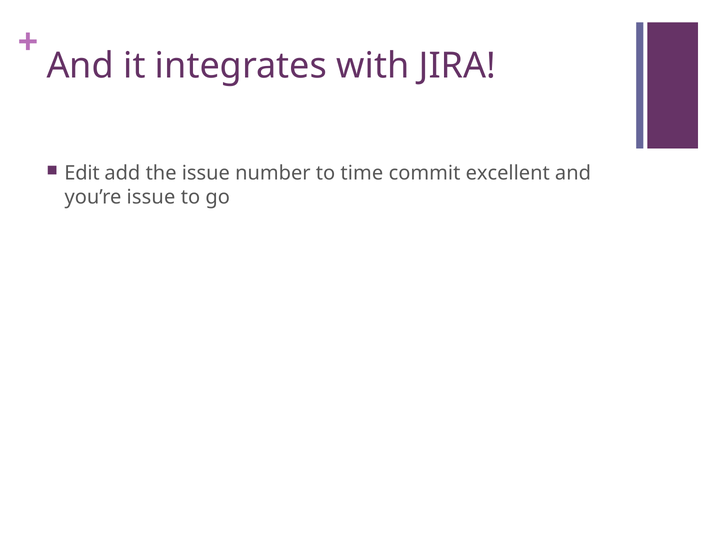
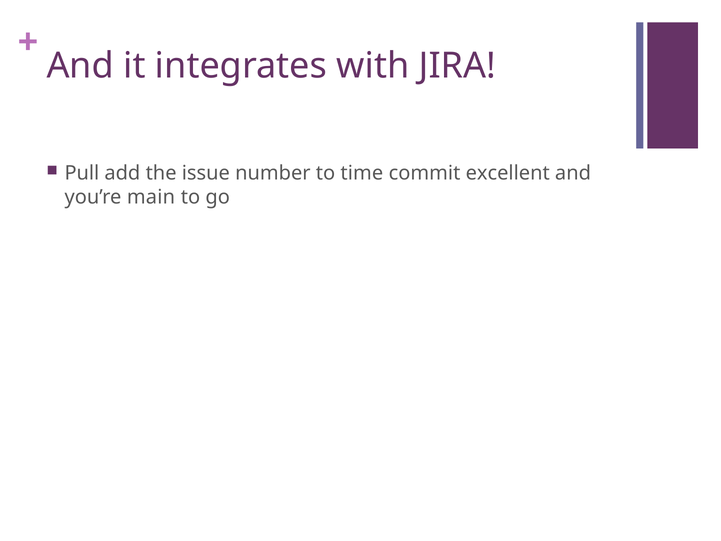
Edit: Edit -> Pull
you’re issue: issue -> main
